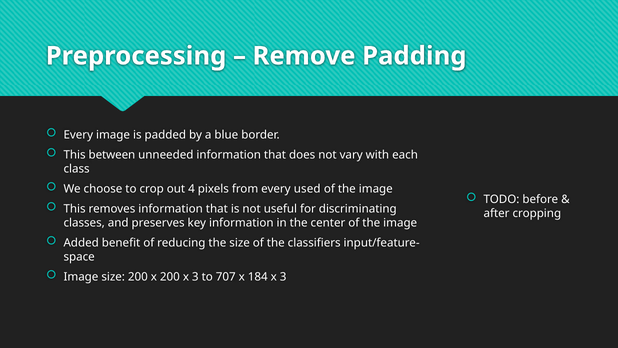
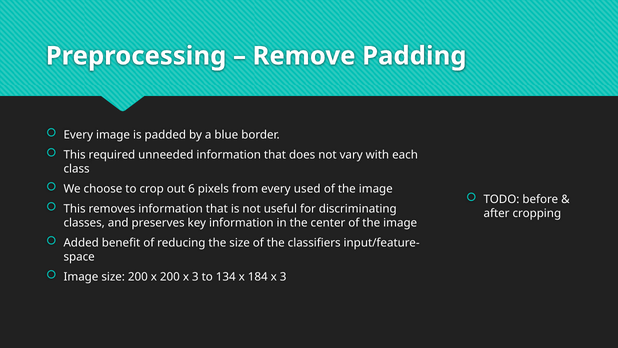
between: between -> required
4: 4 -> 6
707: 707 -> 134
